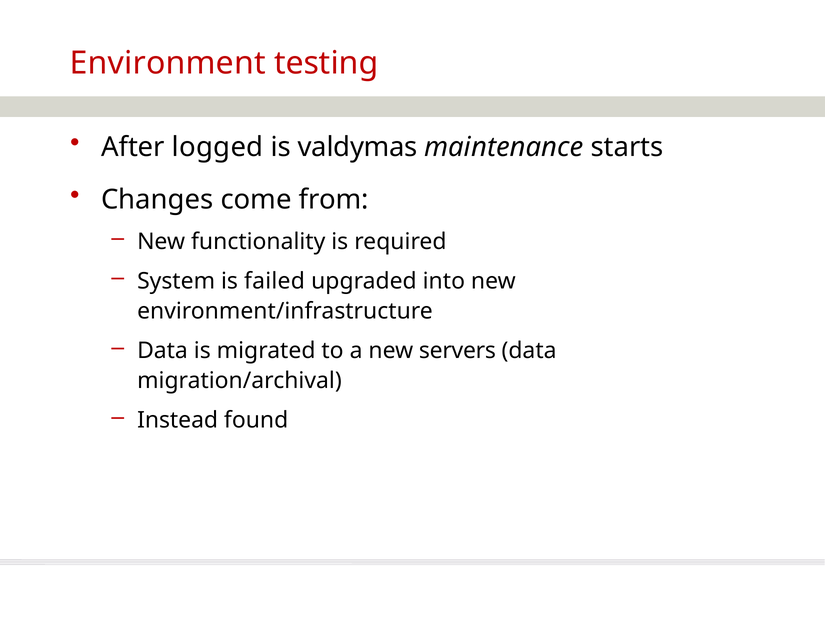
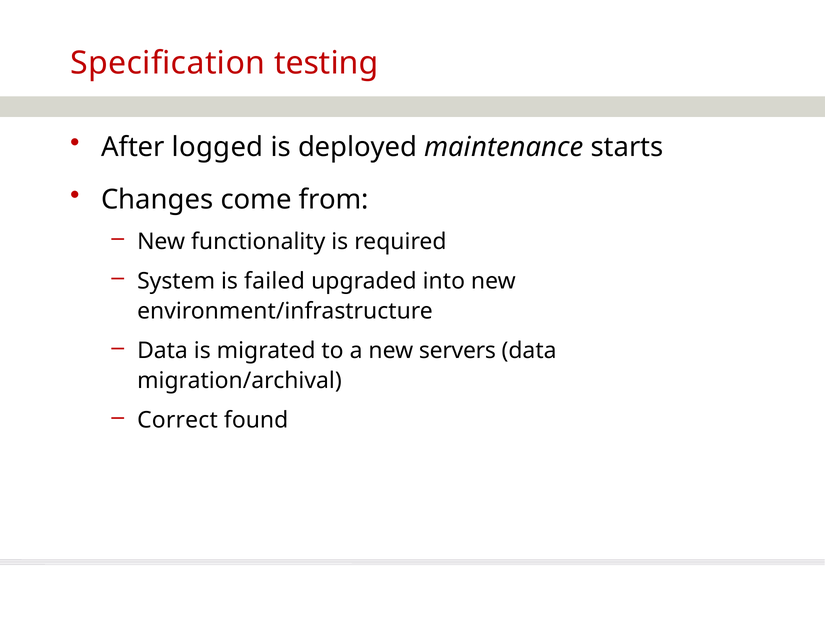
Environment: Environment -> Specification
valdymas: valdymas -> deployed
Instead: Instead -> Correct
